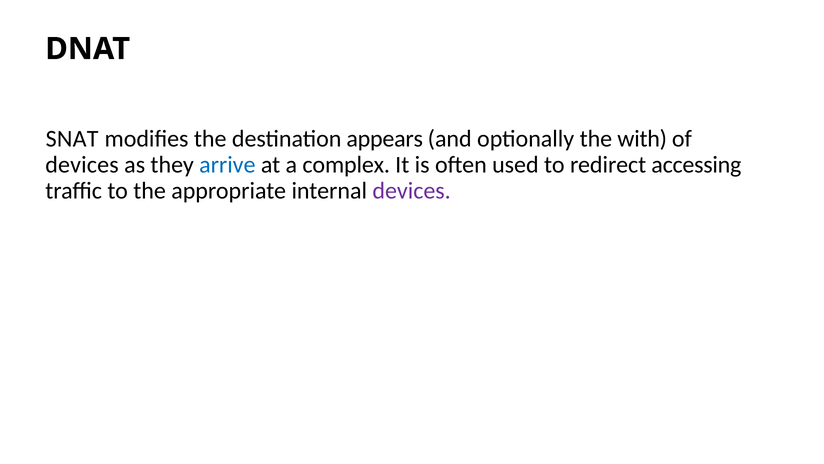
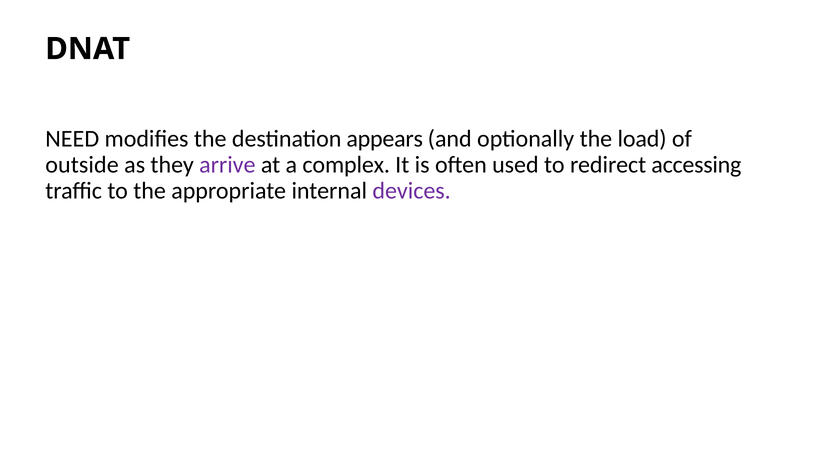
SNAT: SNAT -> NEED
with: with -> load
devices at (82, 165): devices -> outside
arrive colour: blue -> purple
